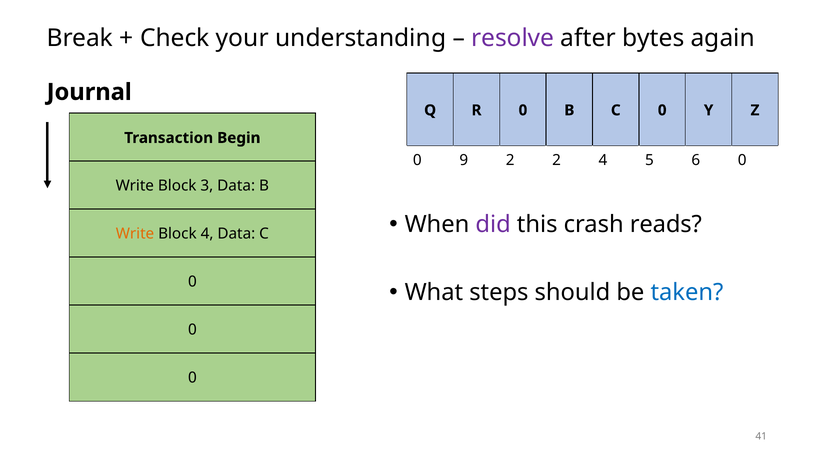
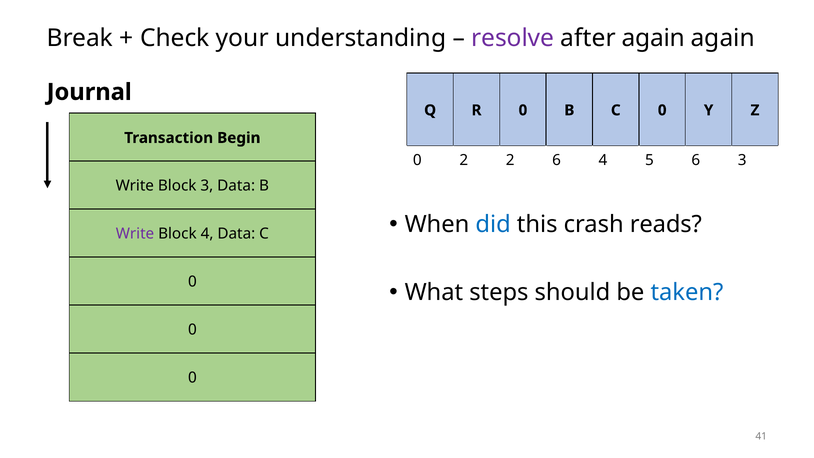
after bytes: bytes -> again
0 9: 9 -> 2
2 2: 2 -> 6
6 0: 0 -> 3
did colour: purple -> blue
Write at (135, 234) colour: orange -> purple
